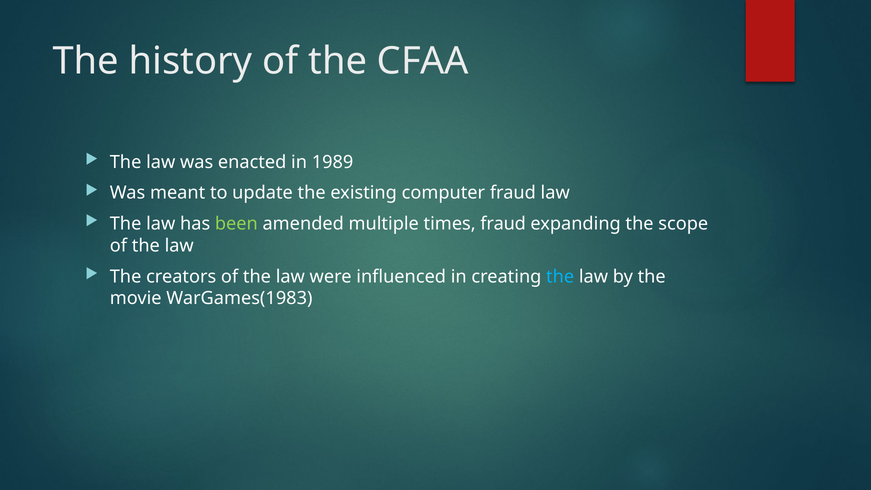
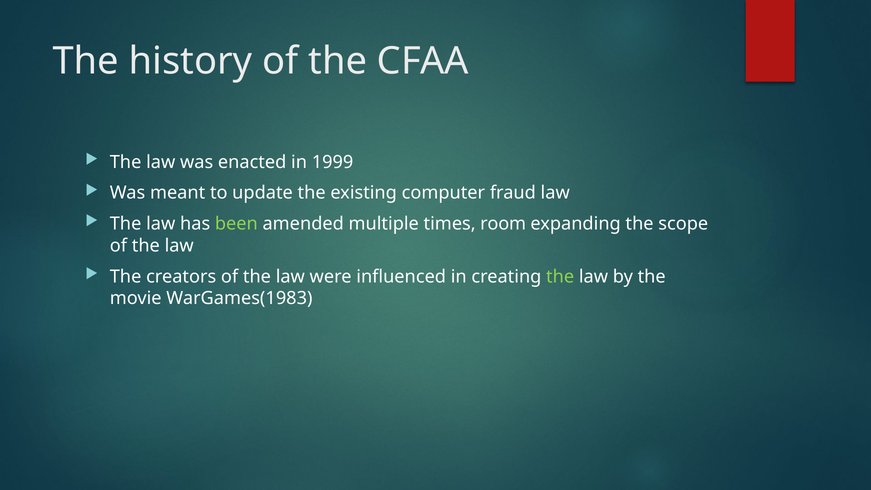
1989: 1989 -> 1999
times fraud: fraud -> room
the at (560, 276) colour: light blue -> light green
